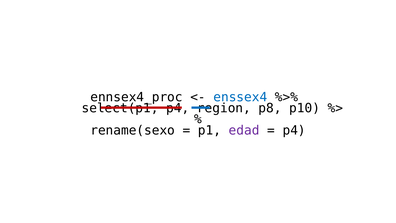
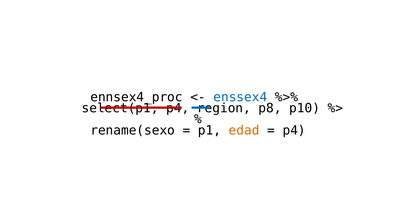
edad colour: purple -> orange
